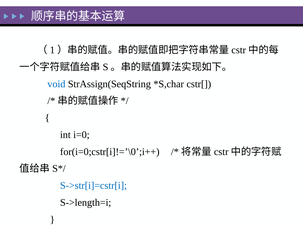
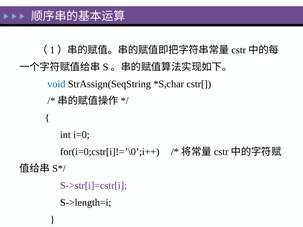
S->str[i]=cstr[i colour: blue -> purple
